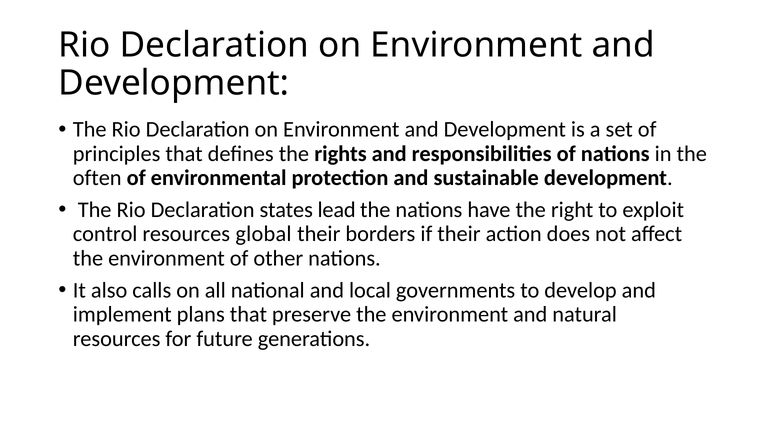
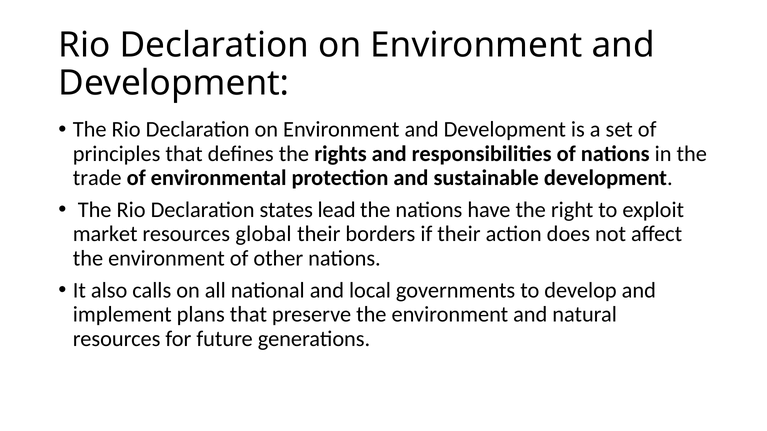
often: often -> trade
control: control -> market
